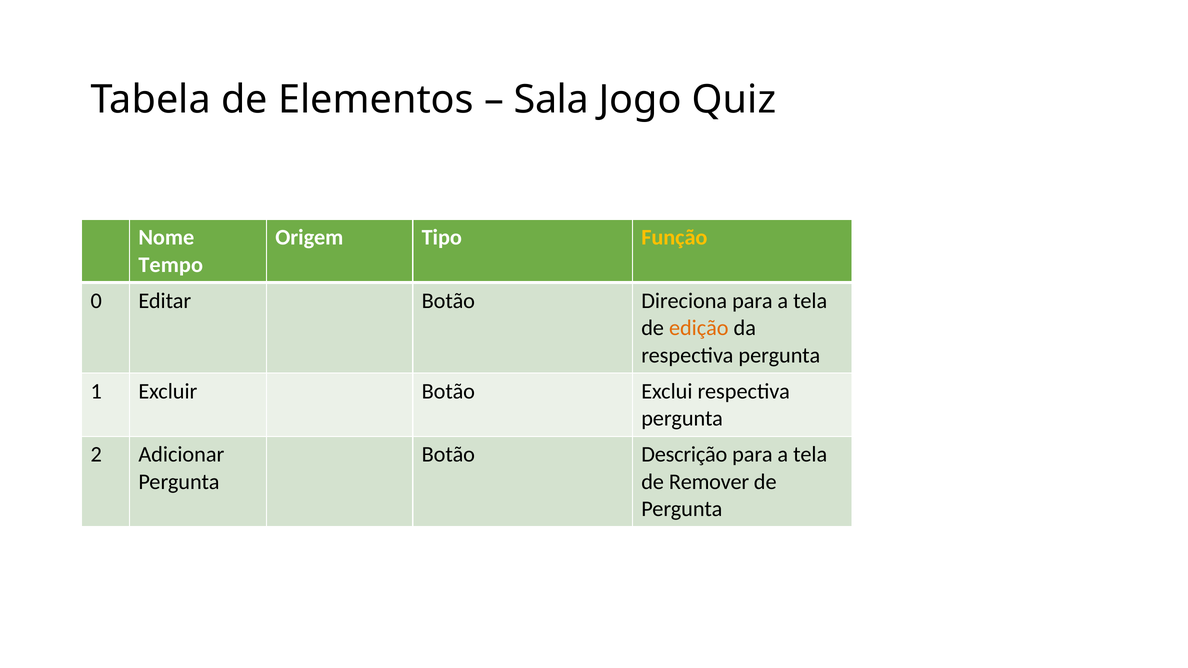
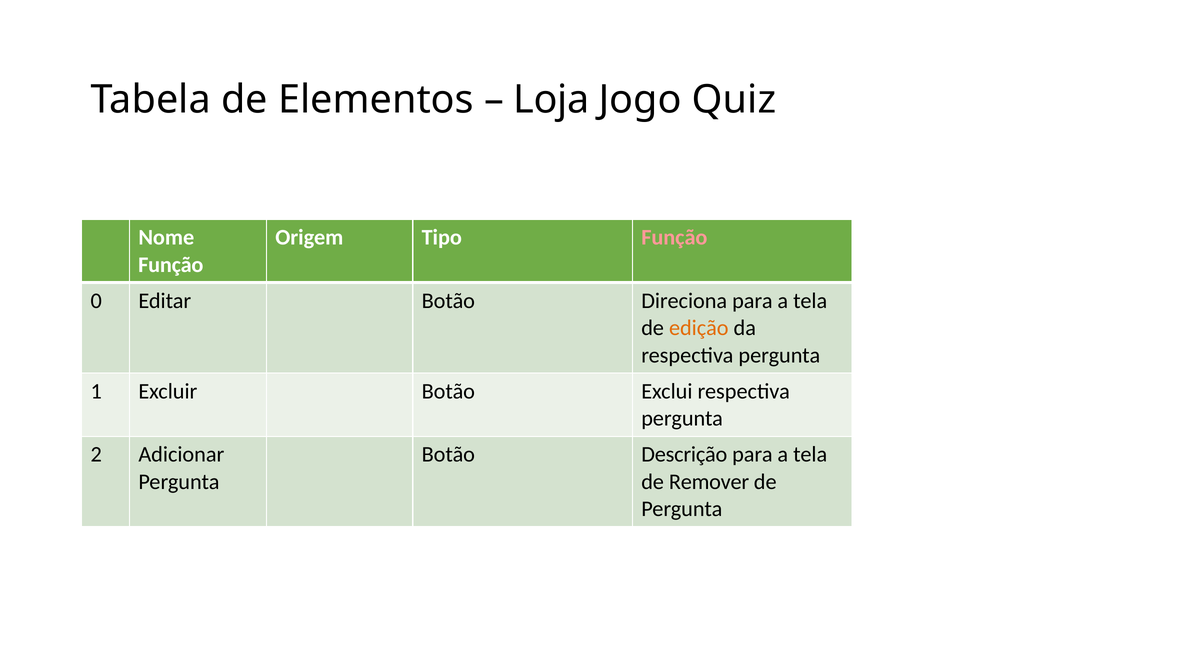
Sala: Sala -> Loja
Função at (674, 238) colour: yellow -> pink
Tempo at (171, 265): Tempo -> Função
